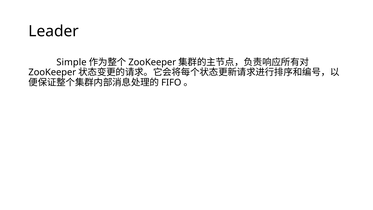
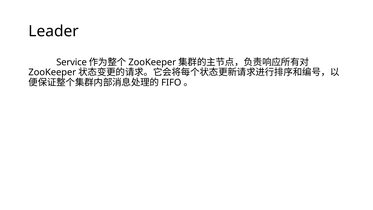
Simple: Simple -> Service
